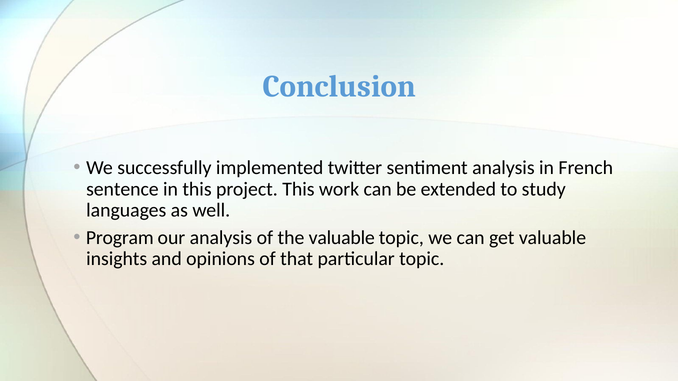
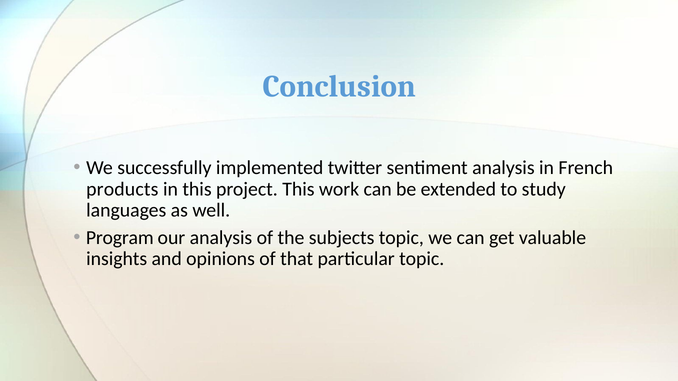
sentence: sentence -> products
the valuable: valuable -> subjects
